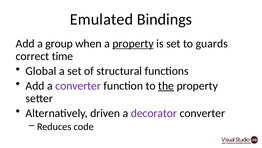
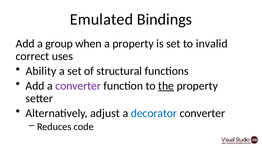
property at (133, 44) underline: present -> none
guards: guards -> invalid
time: time -> uses
Global: Global -> Ability
driven: driven -> adjust
decorator colour: purple -> blue
